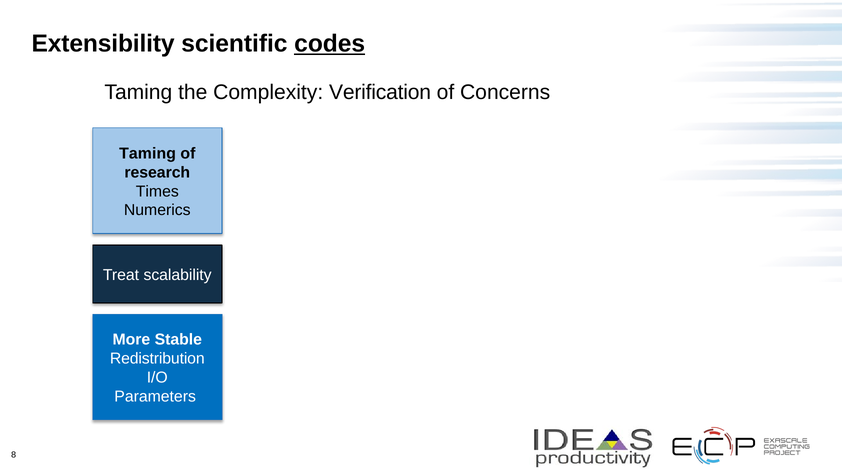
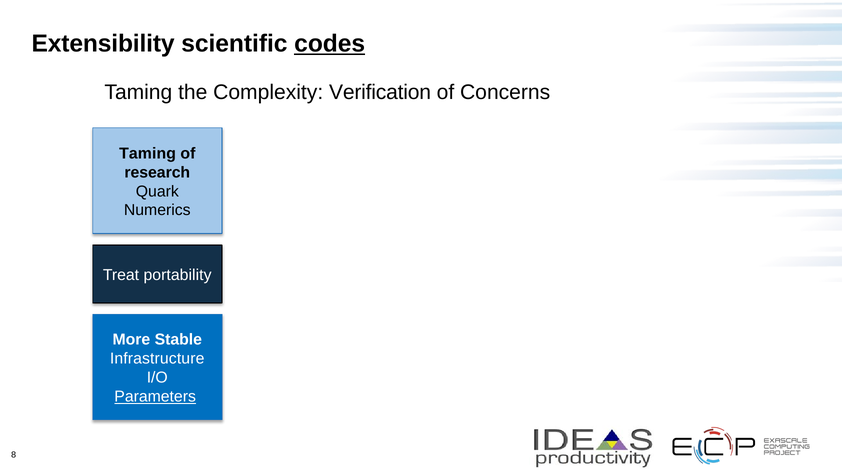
Times: Times -> Quark
scalability: scalability -> portability
Redistribution: Redistribution -> Infrastructure
Parameters underline: none -> present
